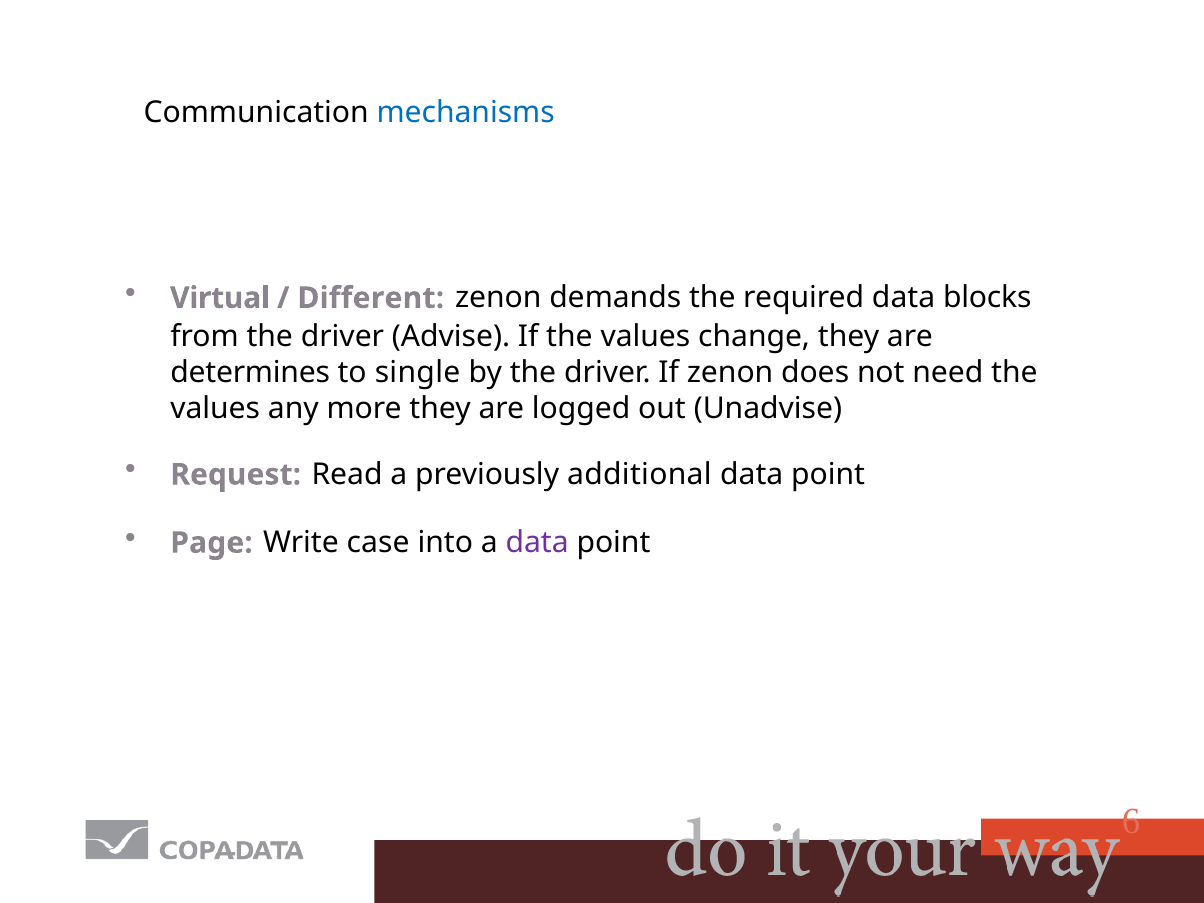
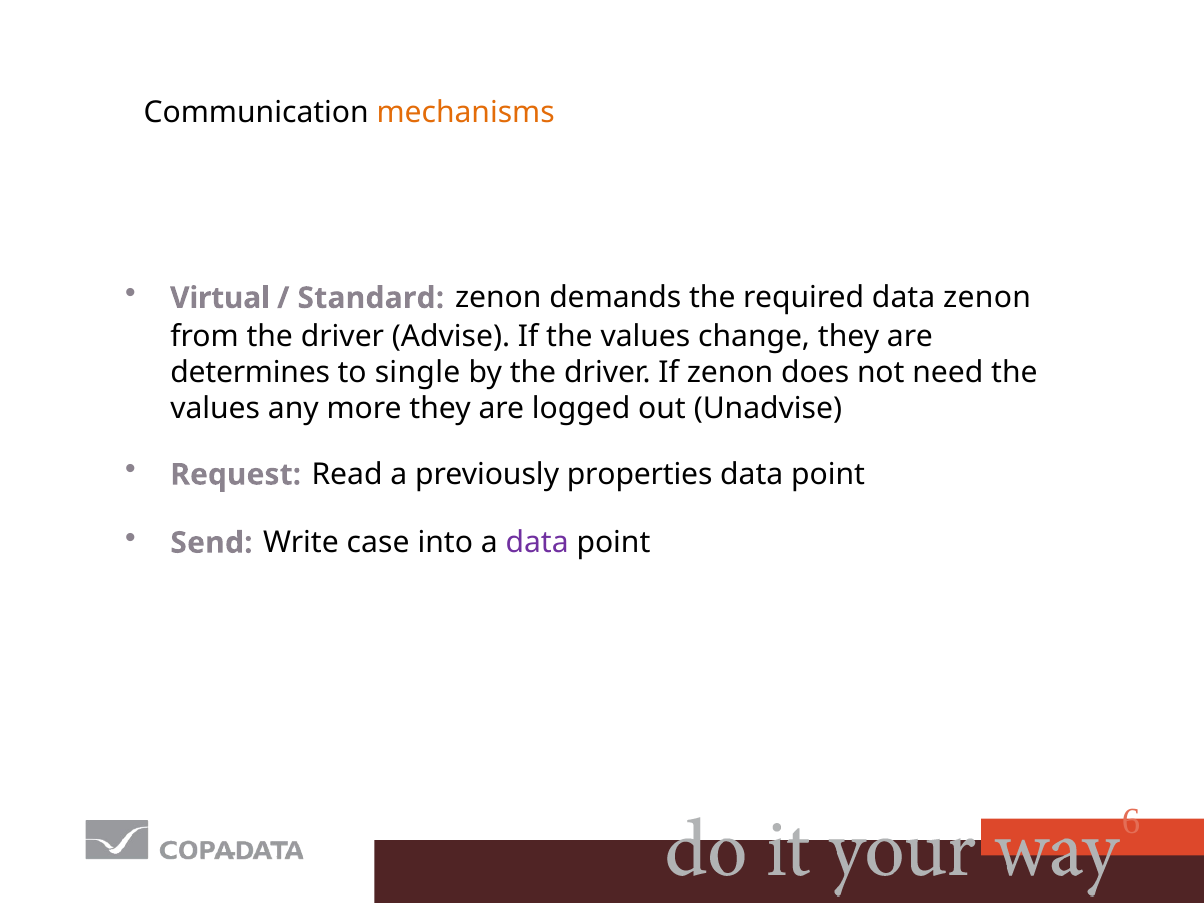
mechanisms colour: blue -> orange
Different: Different -> Standard
data blocks: blocks -> zenon
additional: additional -> properties
Page: Page -> Send
